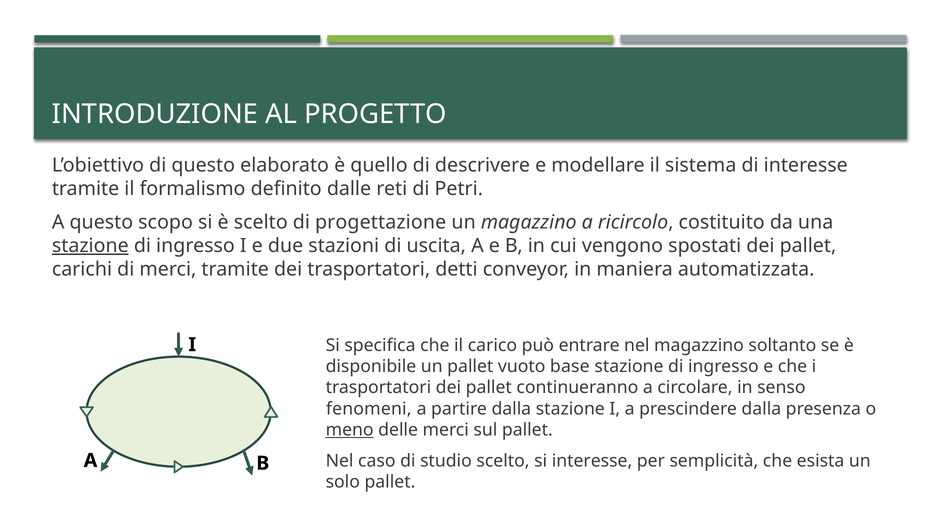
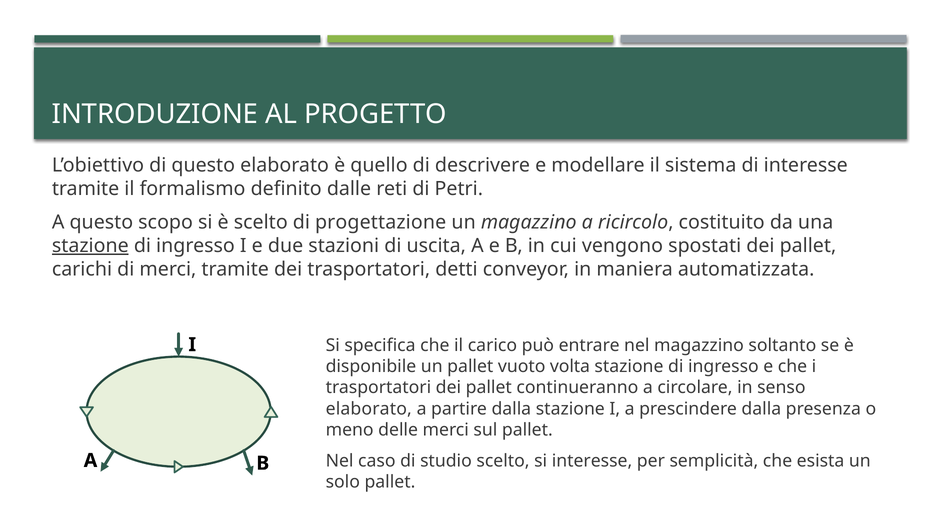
base: base -> volta
fenomeni at (369, 409): fenomeni -> elaborato
meno underline: present -> none
